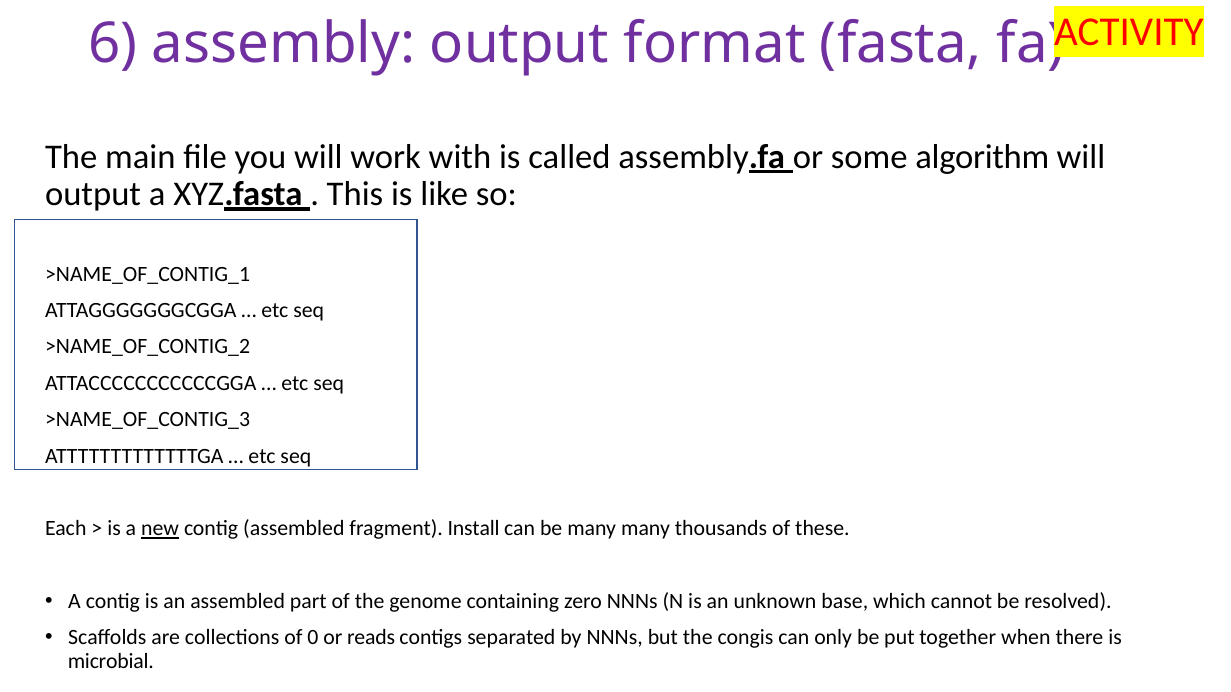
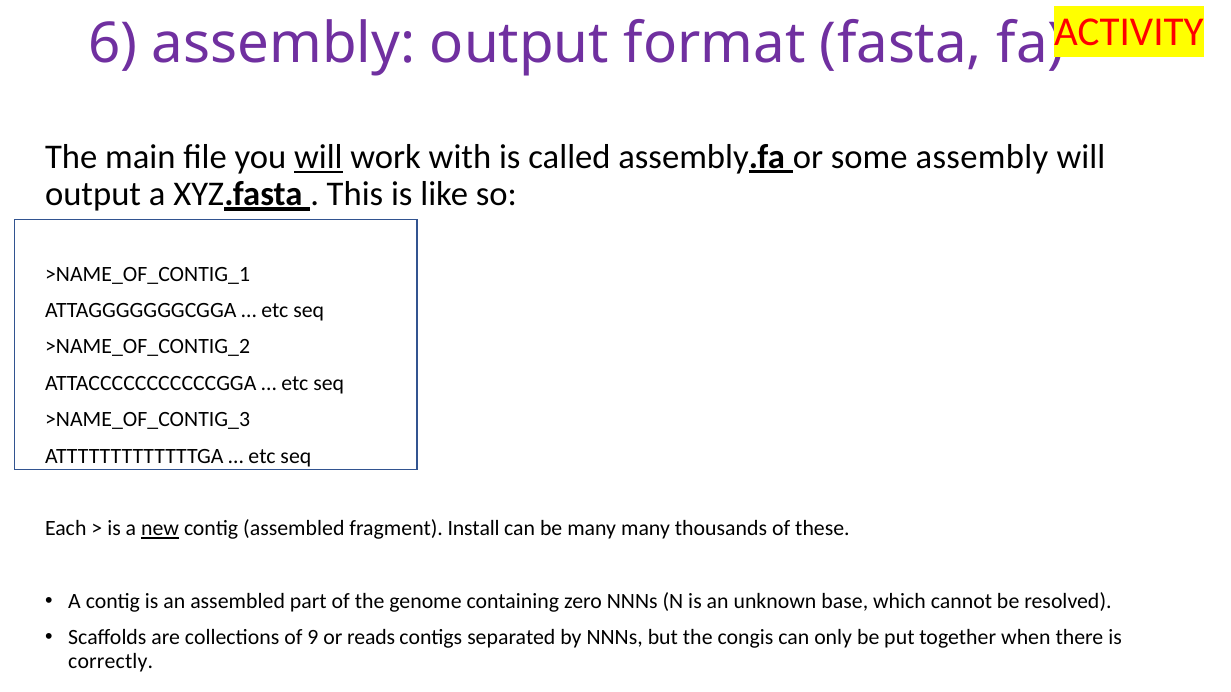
will at (318, 157) underline: none -> present
some algorithm: algorithm -> assembly
0: 0 -> 9
microbial: microbial -> correctly
